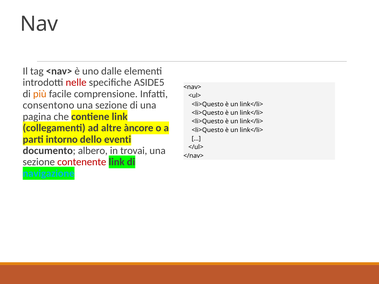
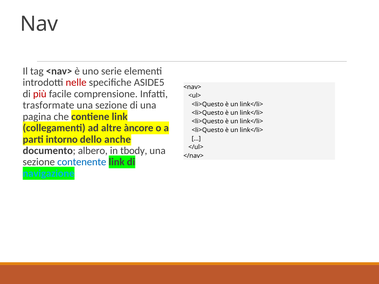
dalle: dalle -> serie
più colour: orange -> red
consentono: consentono -> trasformate
eventi: eventi -> anche
trovai: trovai -> tbody
contenente colour: red -> blue
